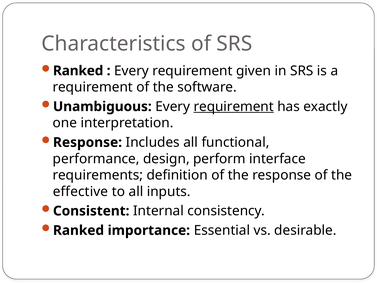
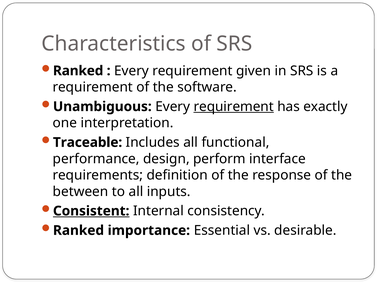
Response at (88, 142): Response -> Traceable
effective: effective -> between
Consistent underline: none -> present
